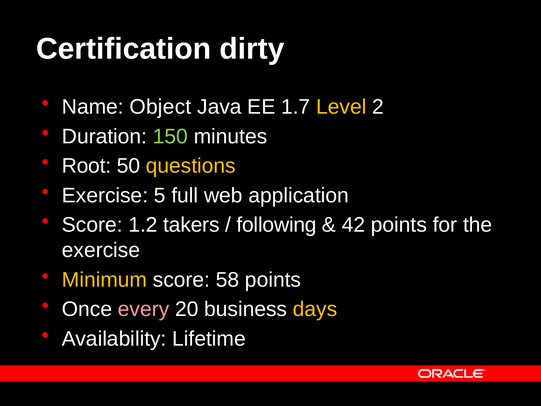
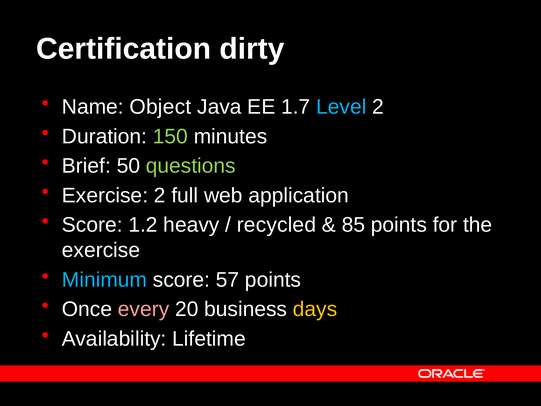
Level colour: yellow -> light blue
Root: Root -> Brief
questions colour: yellow -> light green
Exercise 5: 5 -> 2
takers: takers -> heavy
following: following -> recycled
42: 42 -> 85
Minimum colour: yellow -> light blue
58: 58 -> 57
